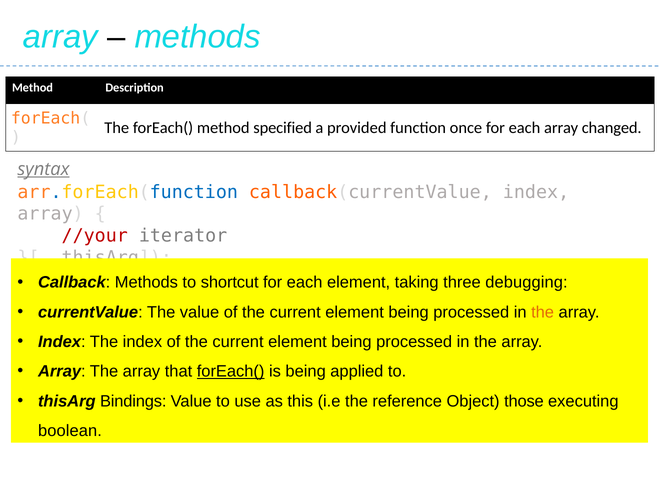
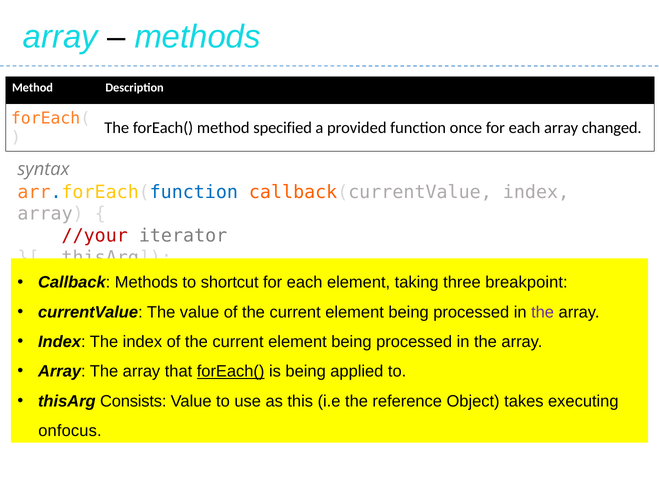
syntax underline: present -> none
debugging: debugging -> breakpoint
the at (543, 312) colour: orange -> purple
Bindings: Bindings -> Consists
those: those -> takes
boolean: boolean -> onfocus
